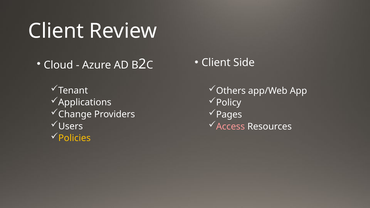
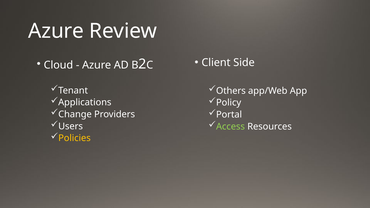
Client at (56, 31): Client -> Azure
Pages: Pages -> Portal
Access colour: pink -> light green
